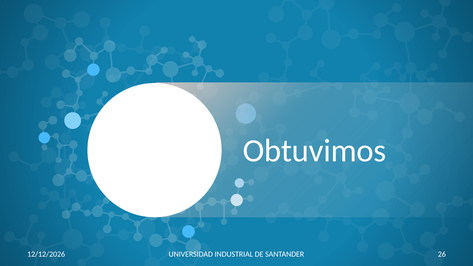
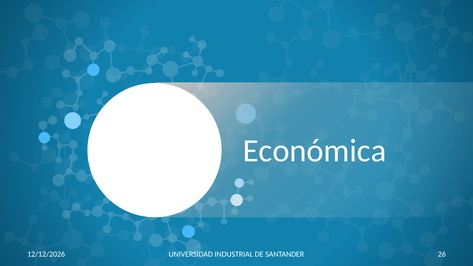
Obtuvimos: Obtuvimos -> Económica
